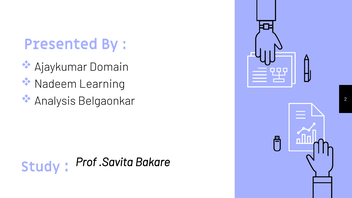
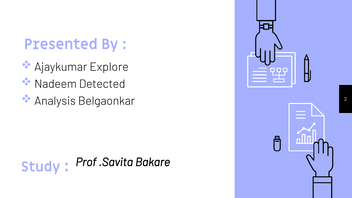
Domain: Domain -> Explore
Learning: Learning -> Detected
